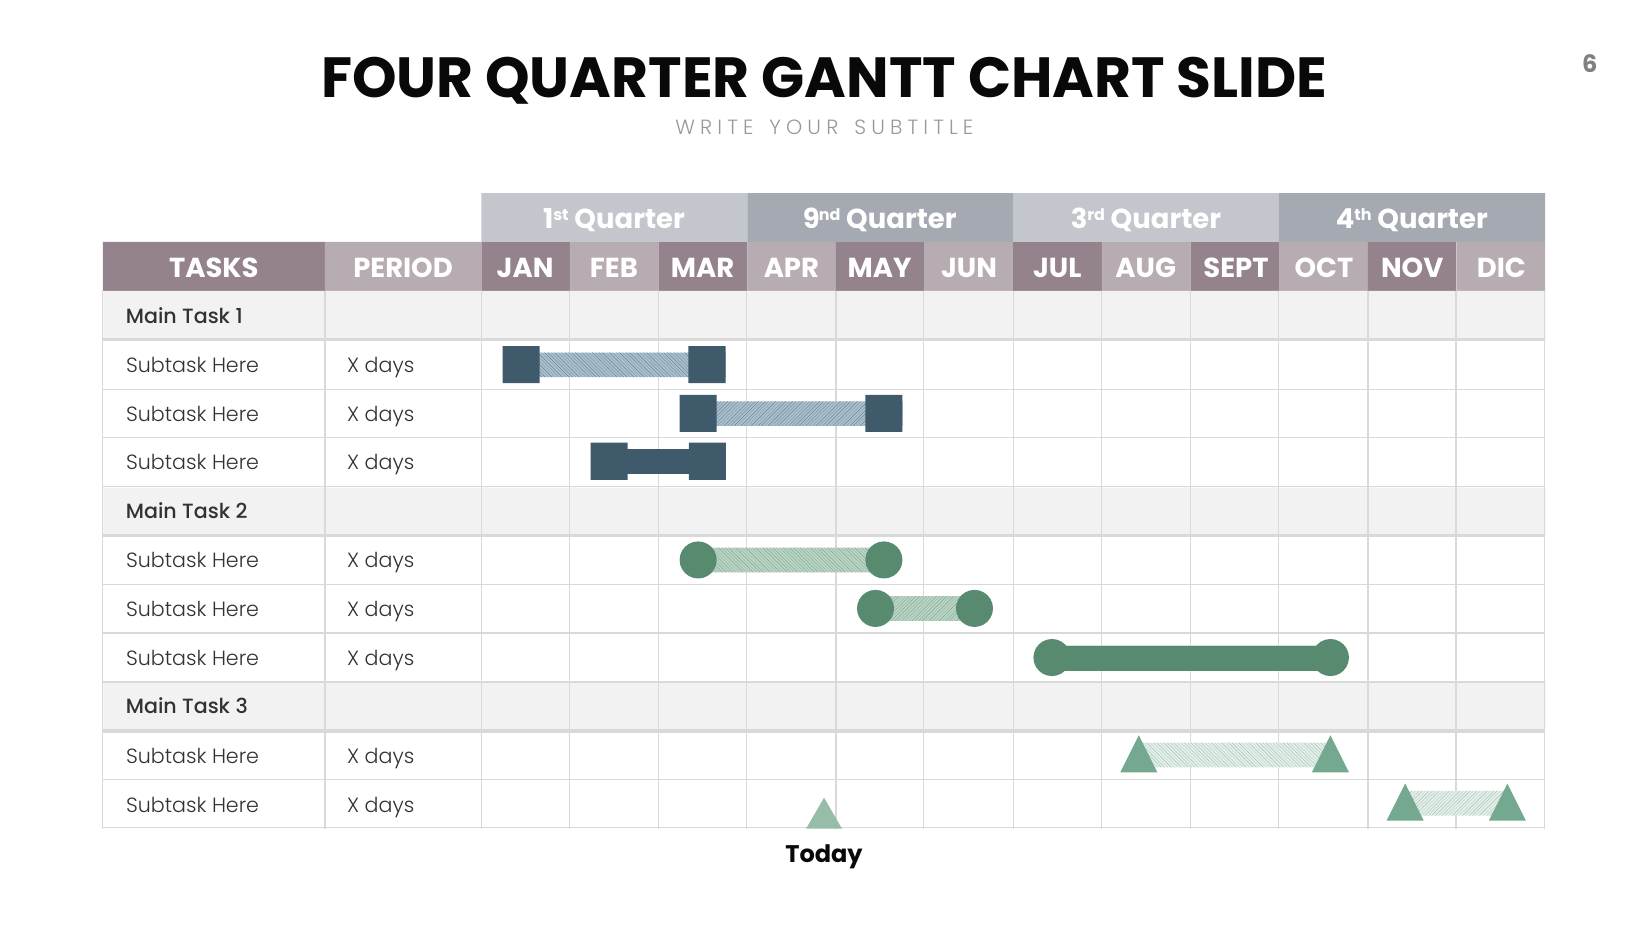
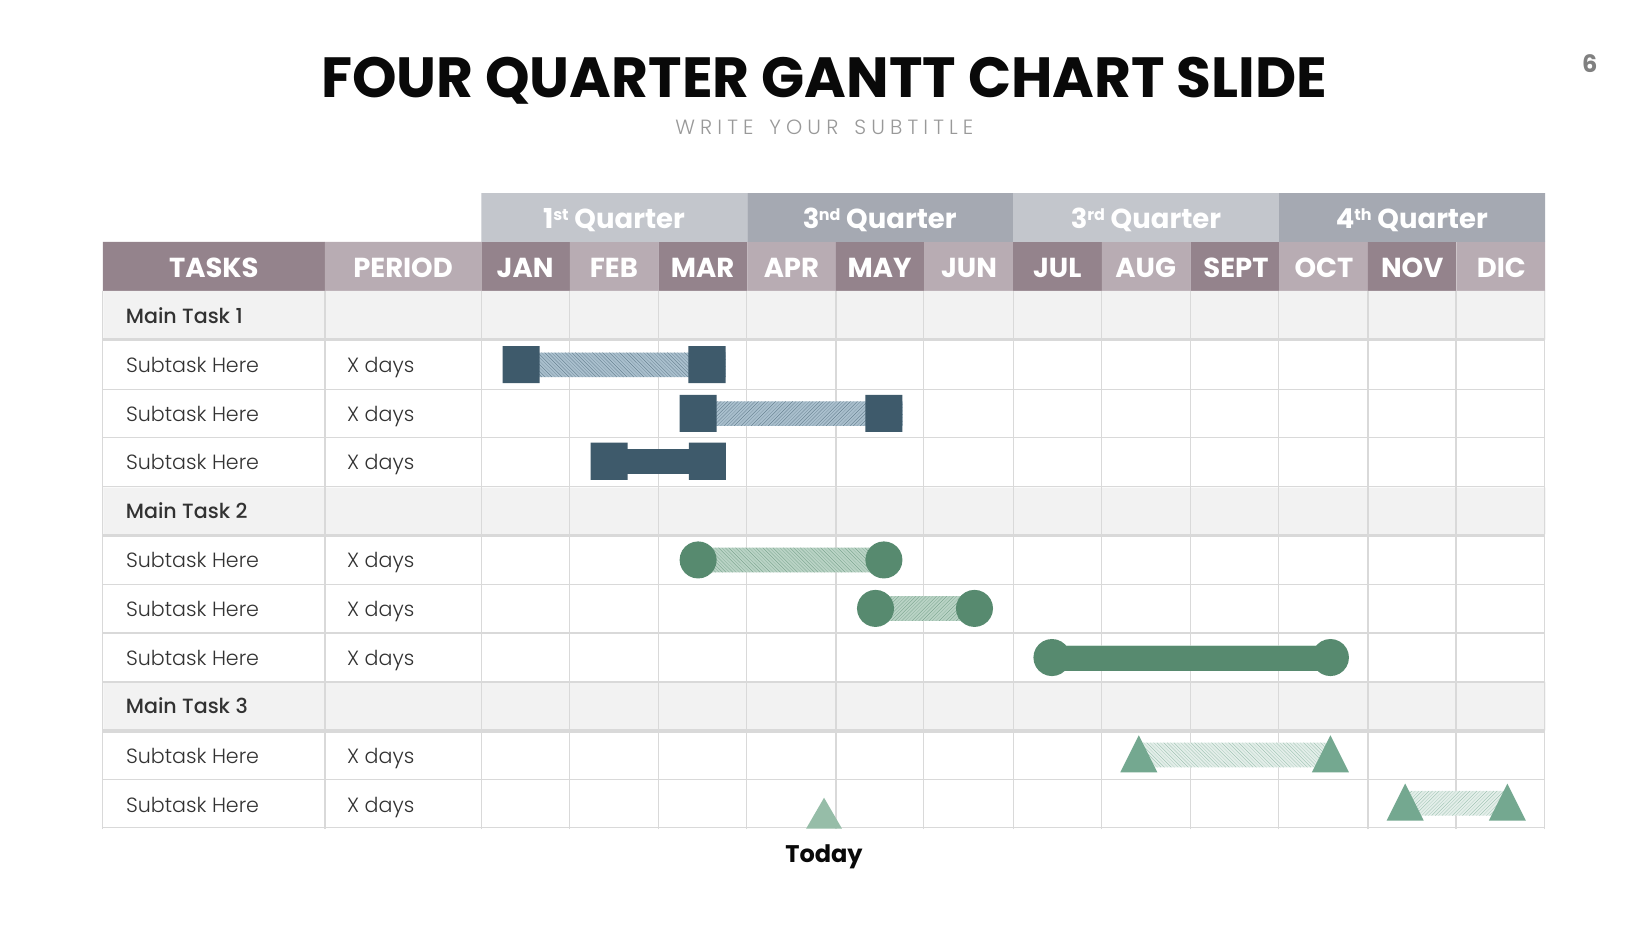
9 at (811, 219): 9 -> 3
